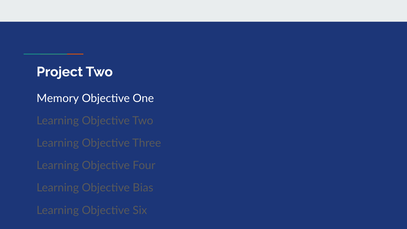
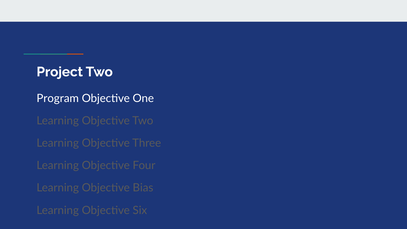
Memory: Memory -> Program
